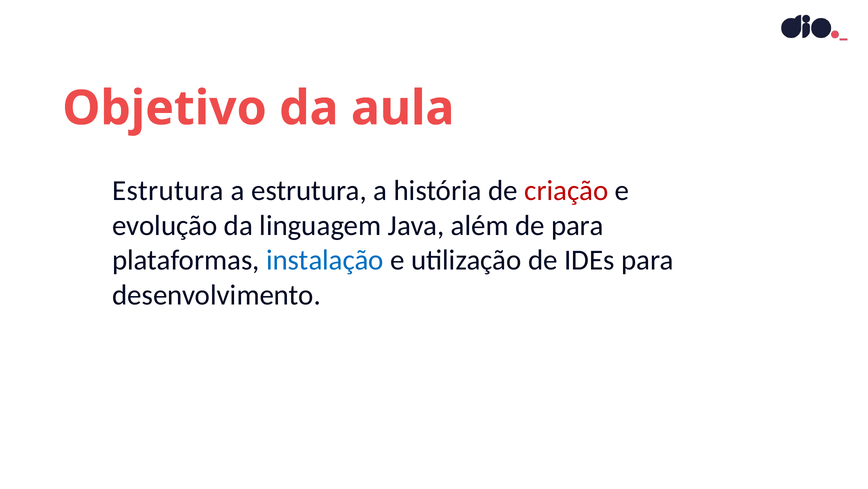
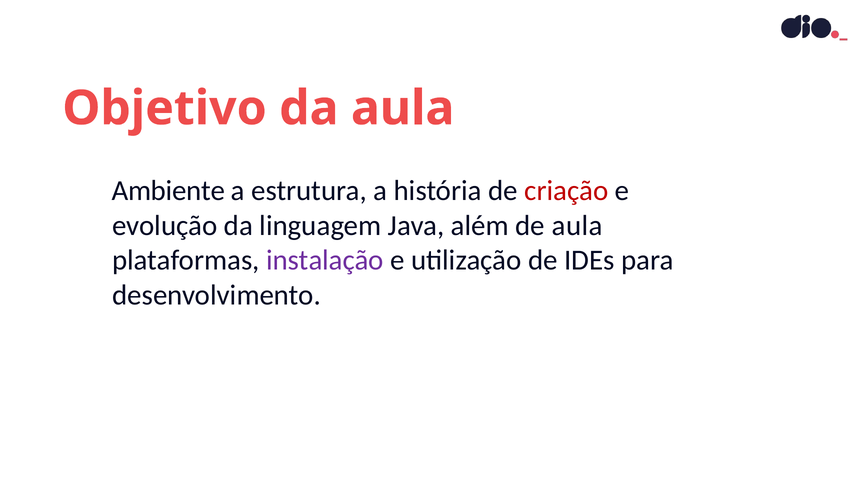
Estrutura at (168, 191): Estrutura -> Ambiente
de para: para -> aula
instalação colour: blue -> purple
